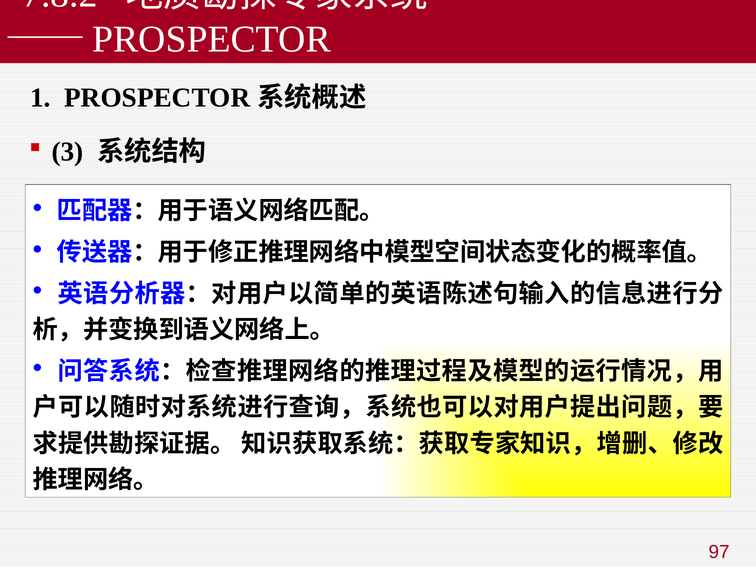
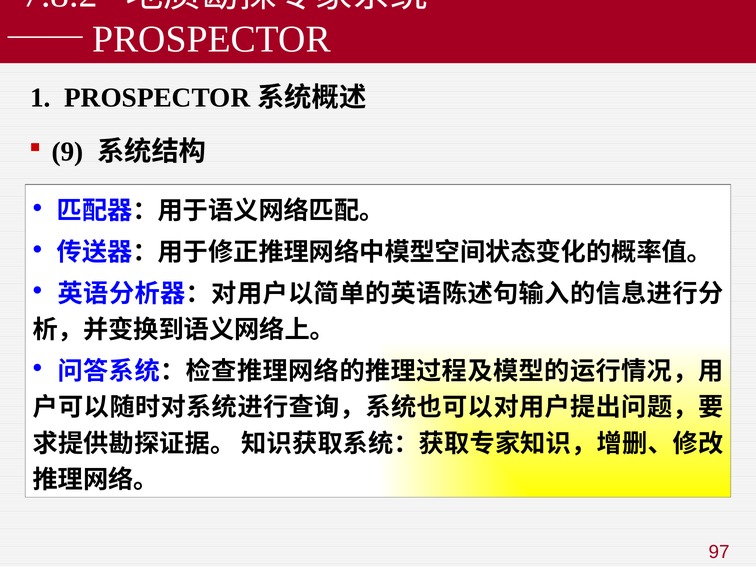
3: 3 -> 9
